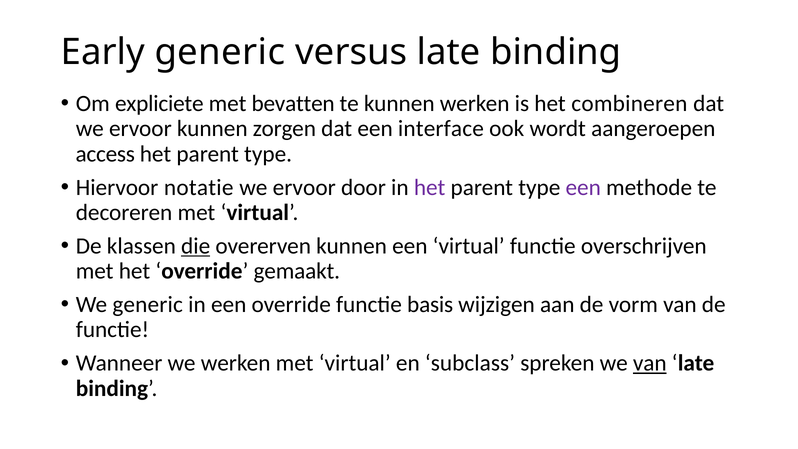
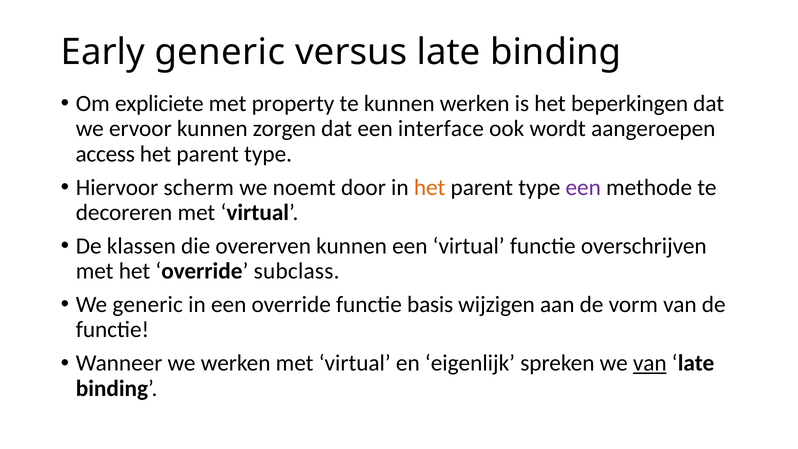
bevatten: bevatten -> property
combineren: combineren -> beperkingen
notatie: notatie -> scherm
ervoor at (304, 187): ervoor -> noemt
het at (430, 187) colour: purple -> orange
die underline: present -> none
gemaakt: gemaakt -> subclass
subclass: subclass -> eigenlijk
